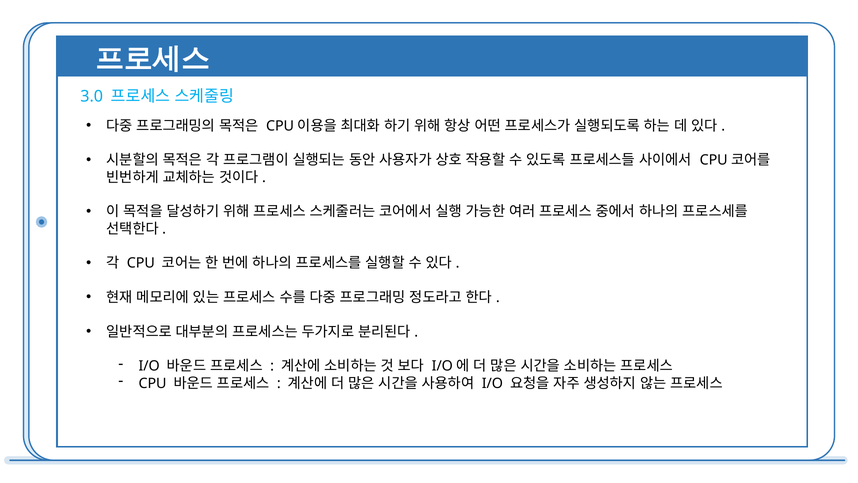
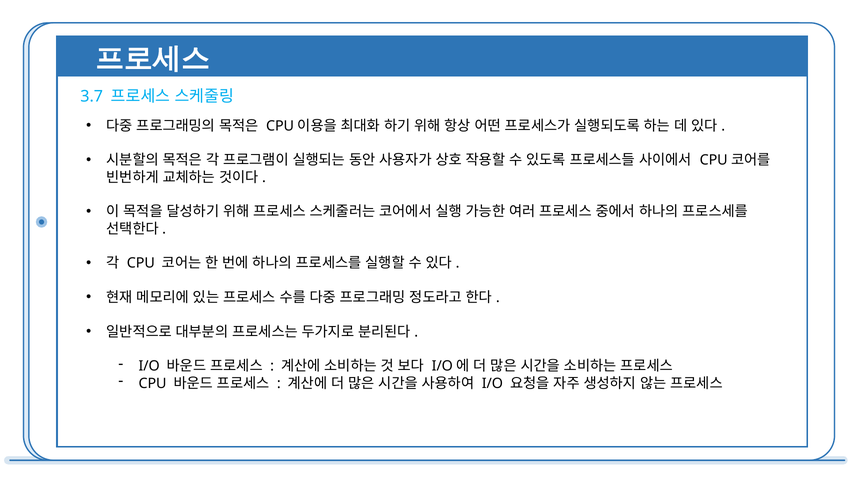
3.0: 3.0 -> 3.7
